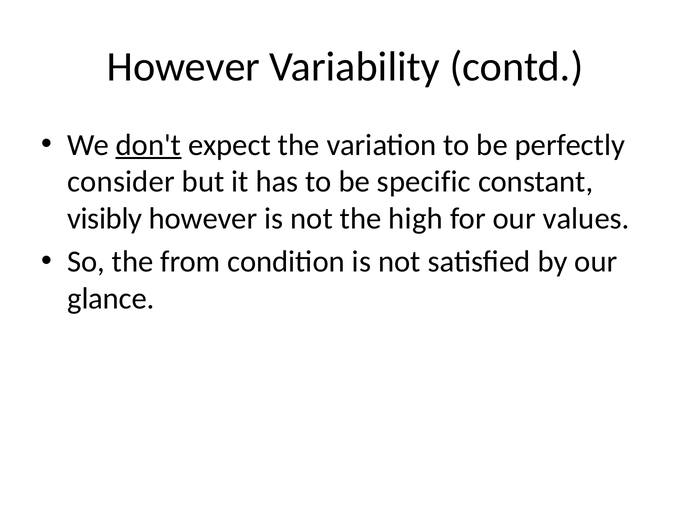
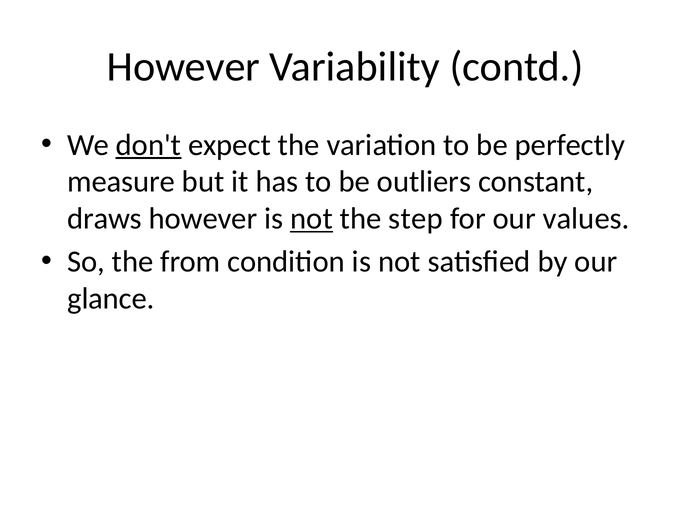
consider: consider -> measure
specific: specific -> outliers
visibly: visibly -> draws
not at (312, 219) underline: none -> present
high: high -> step
